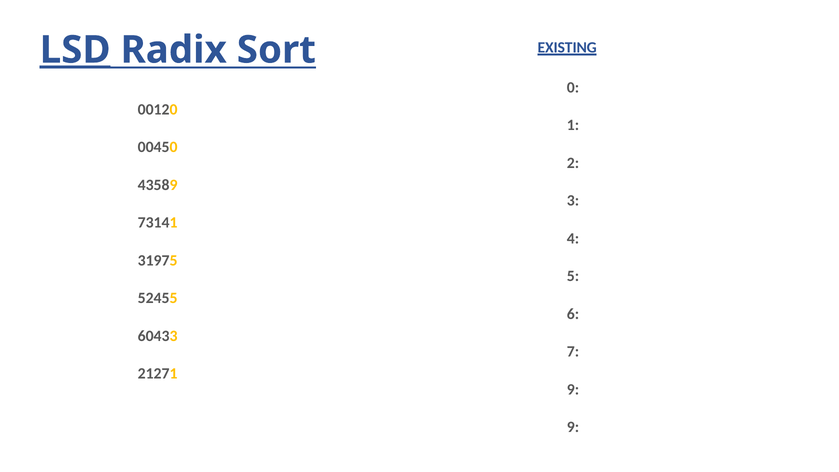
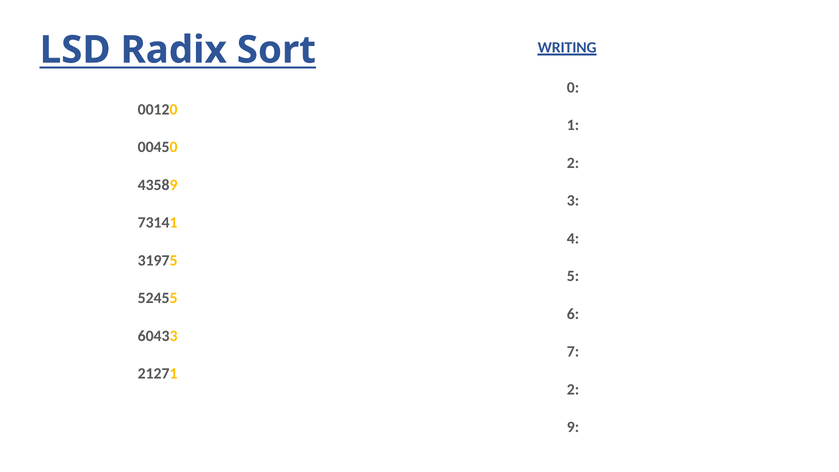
EXISTING: EXISTING -> WRITING
LSD underline: present -> none
9 at (573, 389): 9 -> 2
